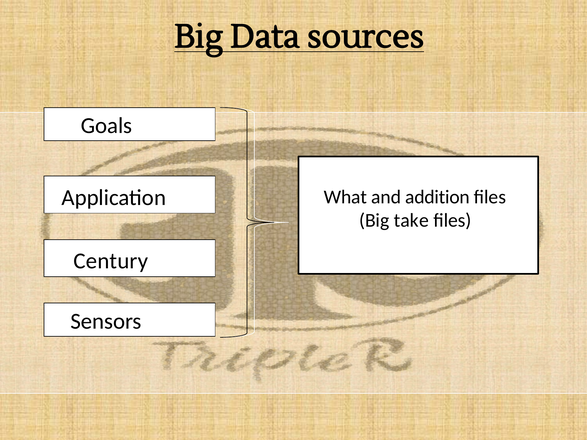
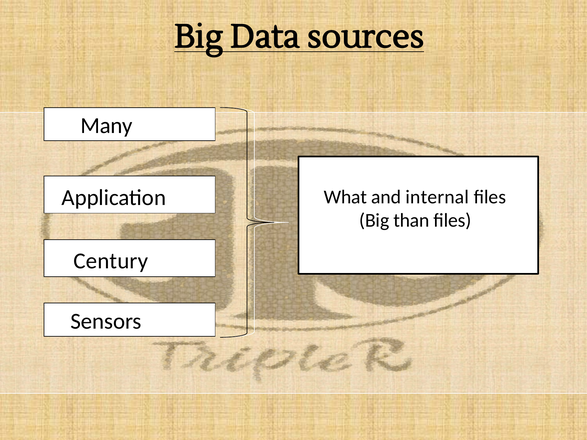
Goals: Goals -> Many
addition: addition -> internal
take: take -> than
